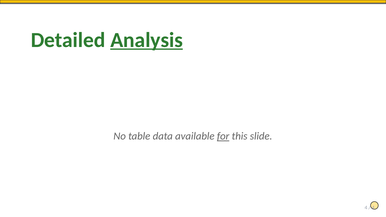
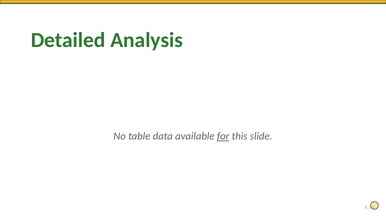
Analysis underline: present -> none
